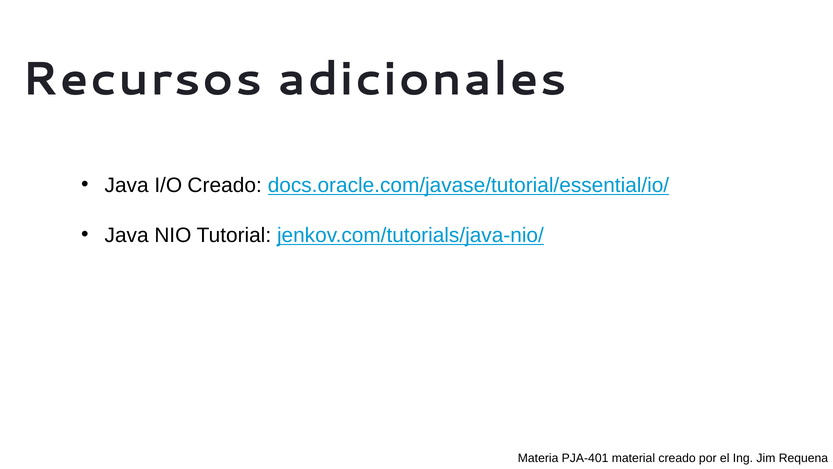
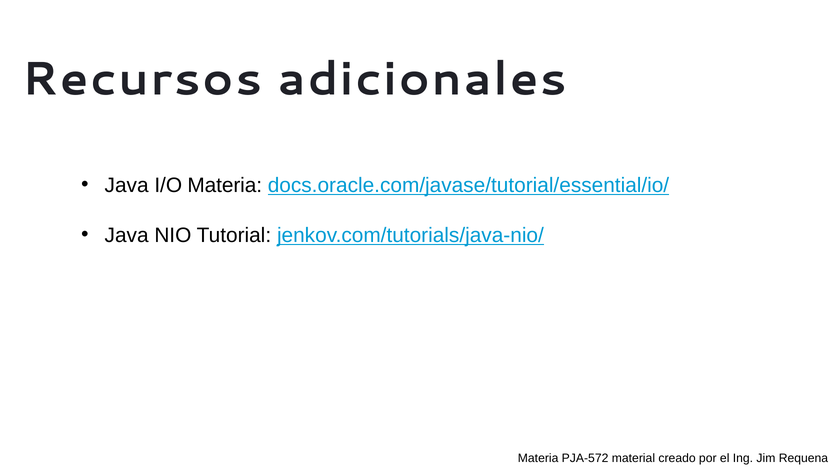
I/O Creado: Creado -> Materia
PJA-401: PJA-401 -> PJA-572
